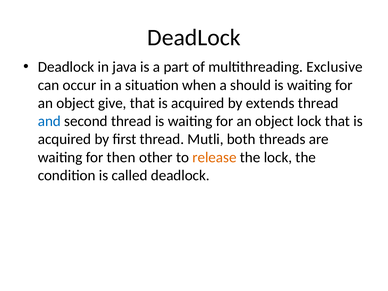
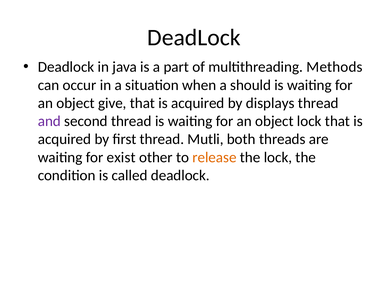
Exclusive: Exclusive -> Methods
extends: extends -> displays
and colour: blue -> purple
then: then -> exist
